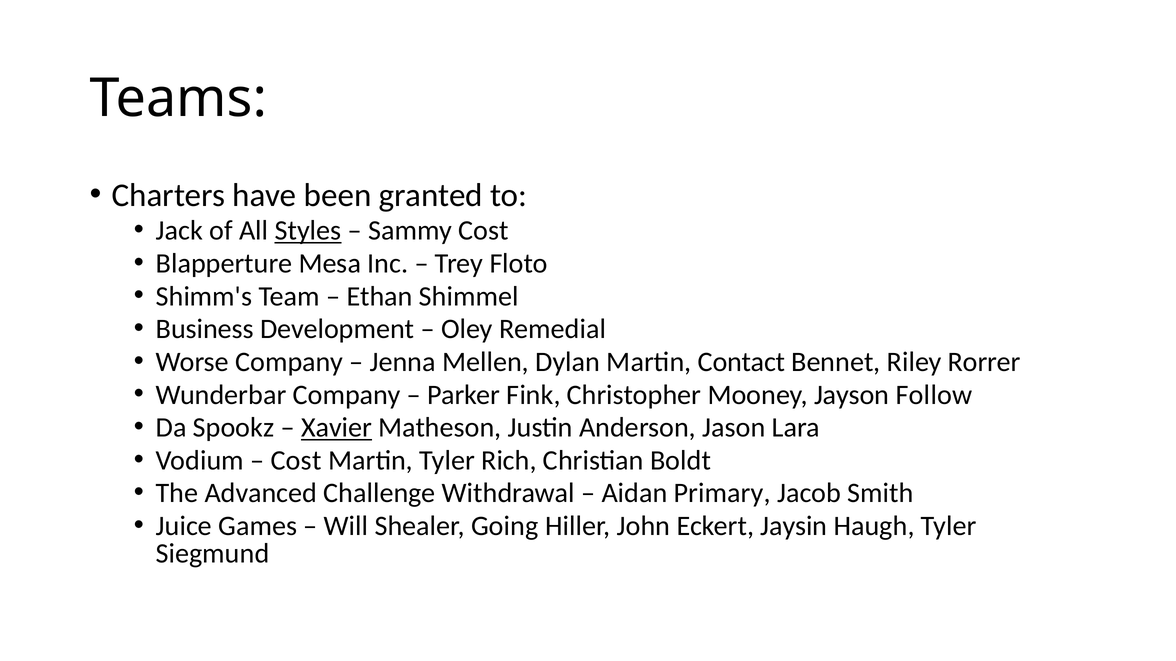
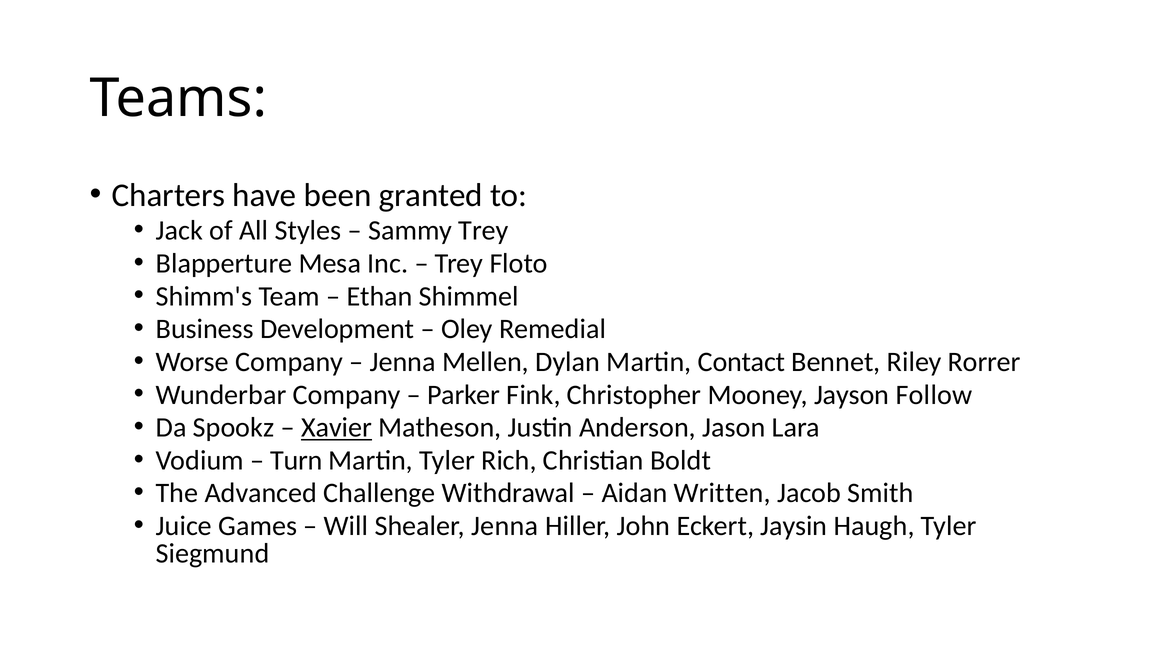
Styles underline: present -> none
Sammy Cost: Cost -> Trey
Cost at (296, 461): Cost -> Turn
Primary: Primary -> Written
Shealer Going: Going -> Jenna
